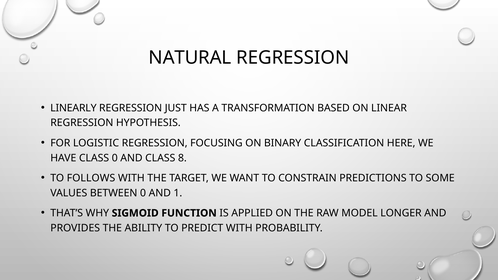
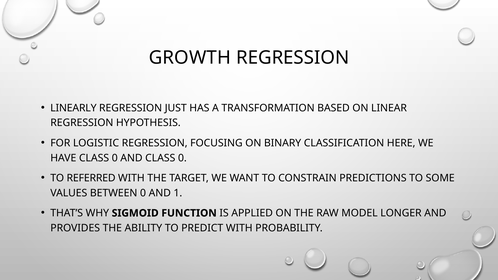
NATURAL: NATURAL -> GROWTH
AND CLASS 8: 8 -> 0
FOLLOWS: FOLLOWS -> REFERRED
